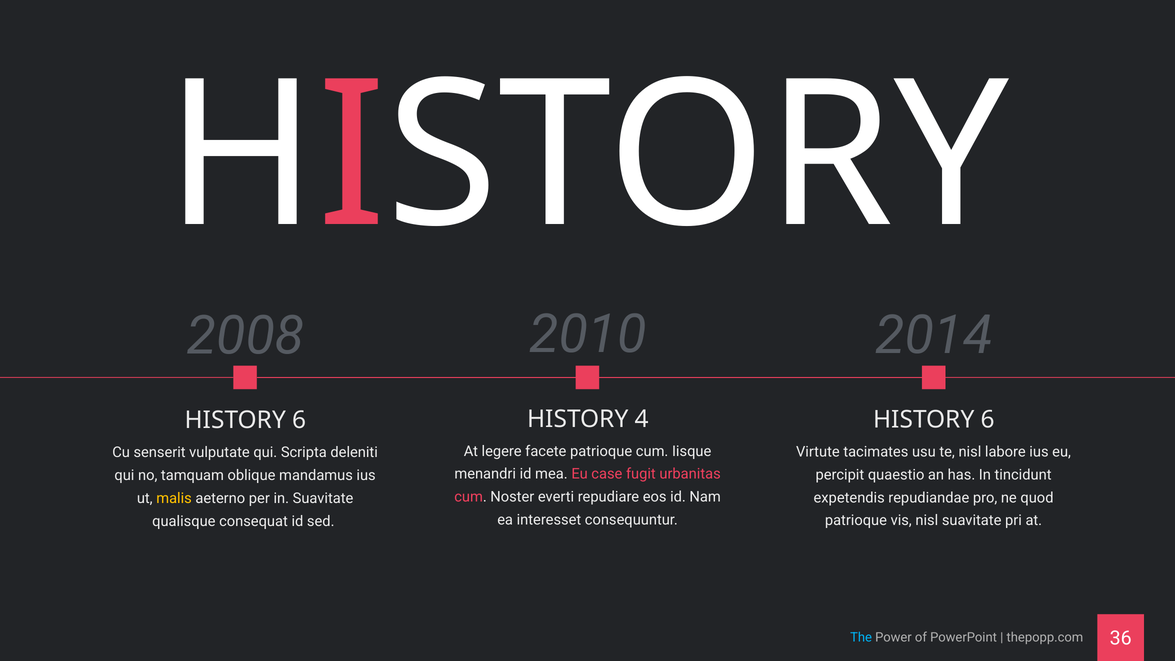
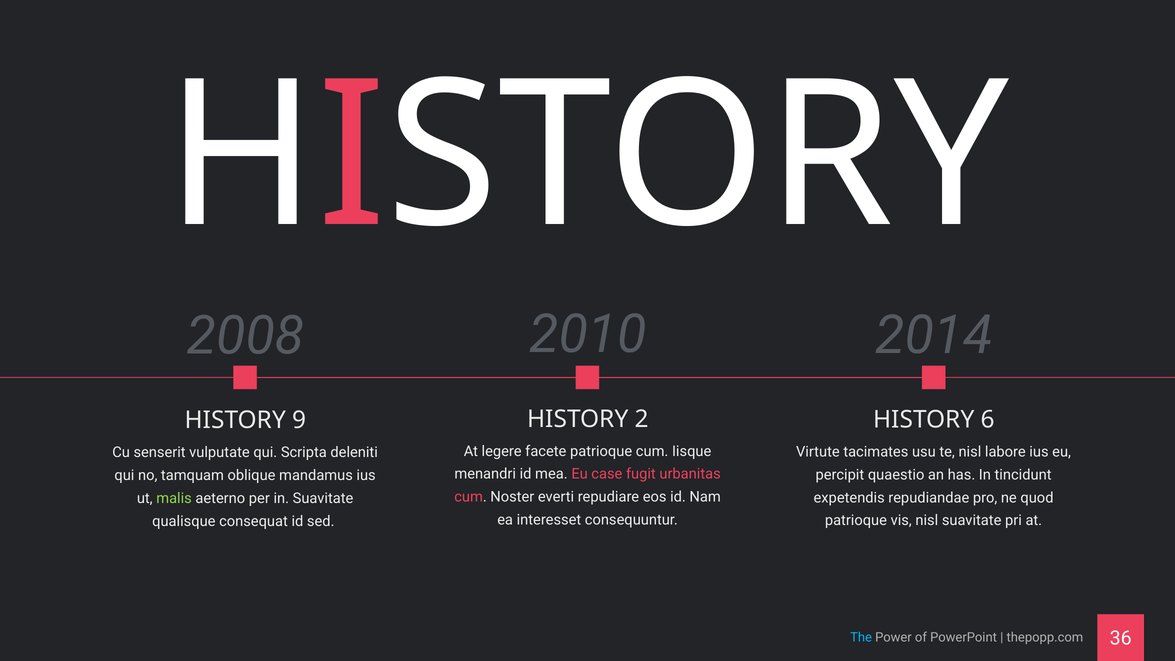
4: 4 -> 2
6 at (299, 420): 6 -> 9
malis colour: yellow -> light green
